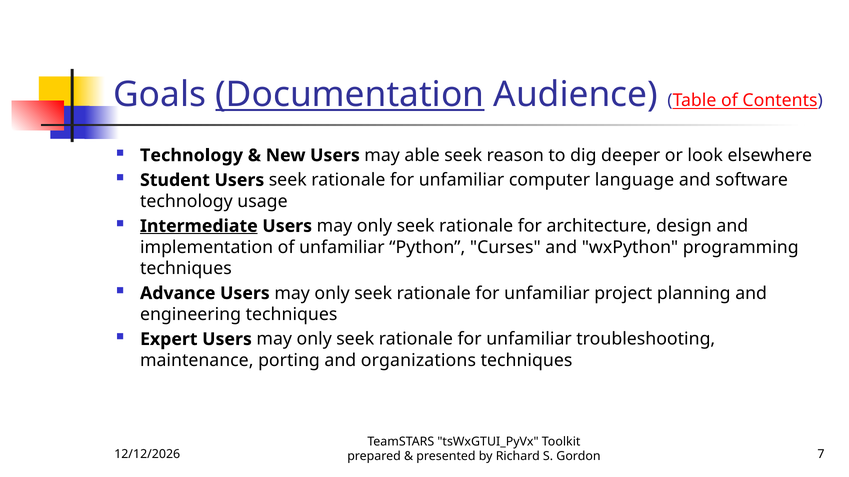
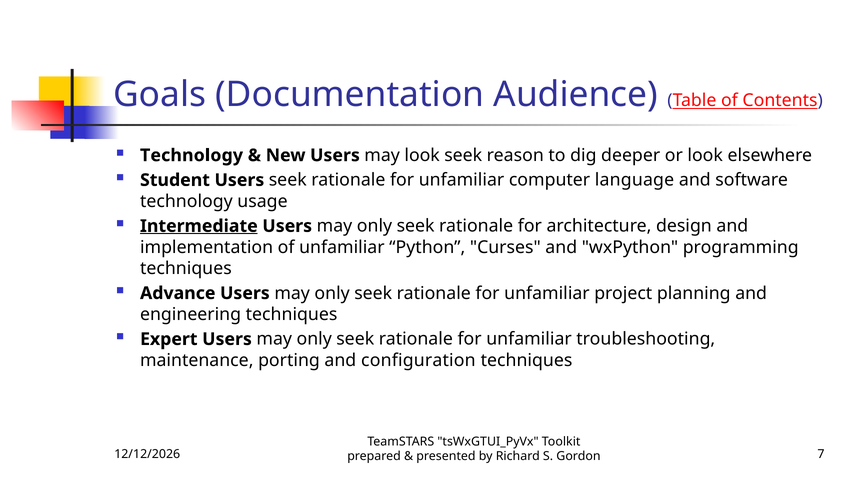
Documentation underline: present -> none
may able: able -> look
organizations: organizations -> configuration
